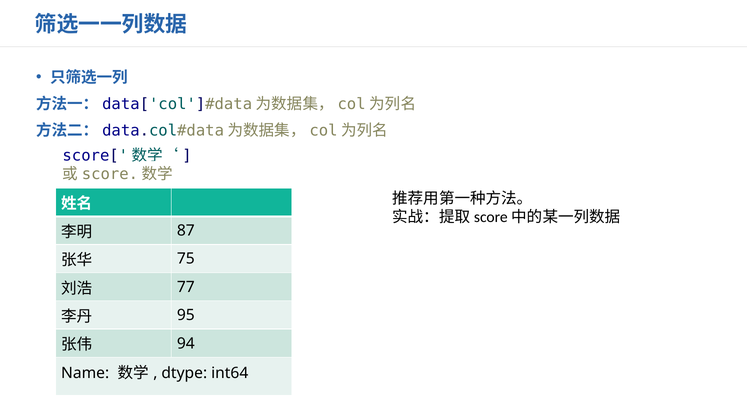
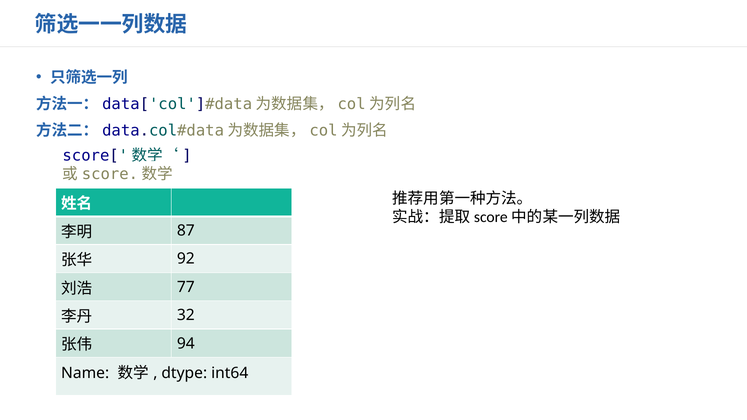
75: 75 -> 92
95: 95 -> 32
